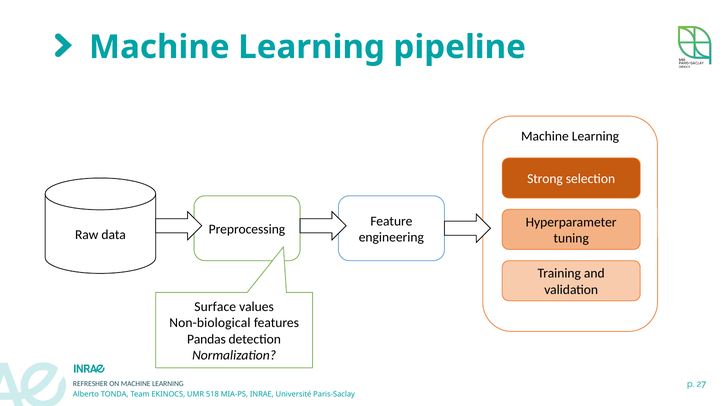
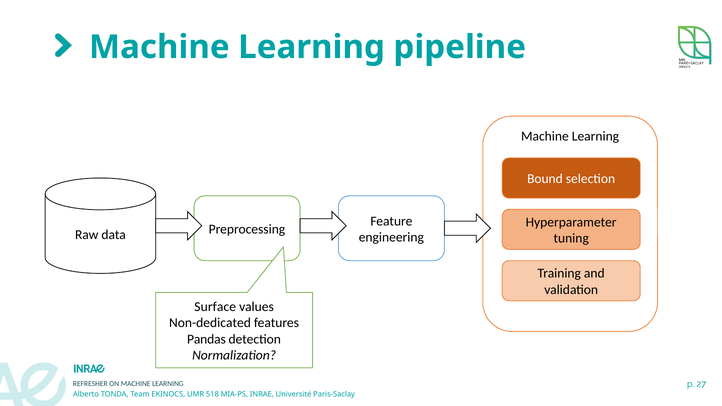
Strong: Strong -> Bound
Non-biological: Non-biological -> Non-dedicated
